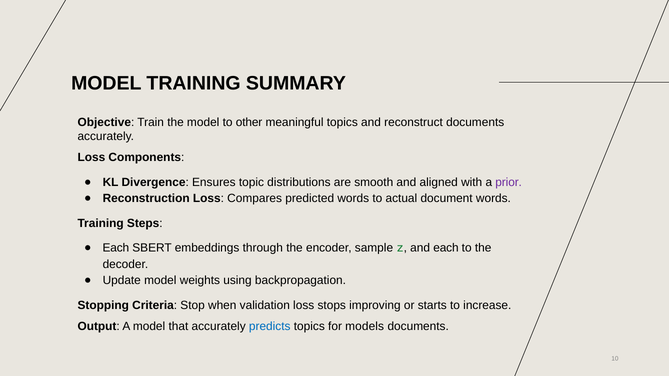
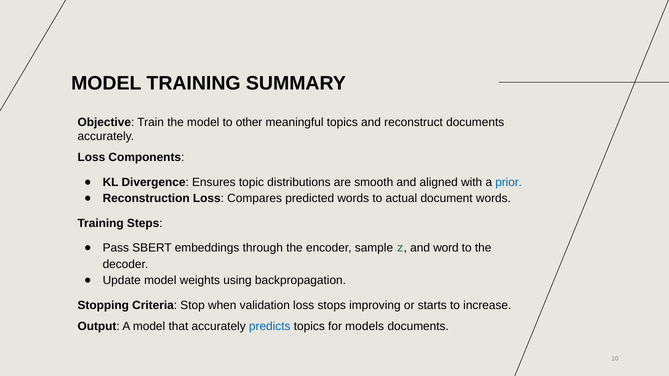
prior colour: purple -> blue
Each at (116, 248): Each -> Pass
and each: each -> word
